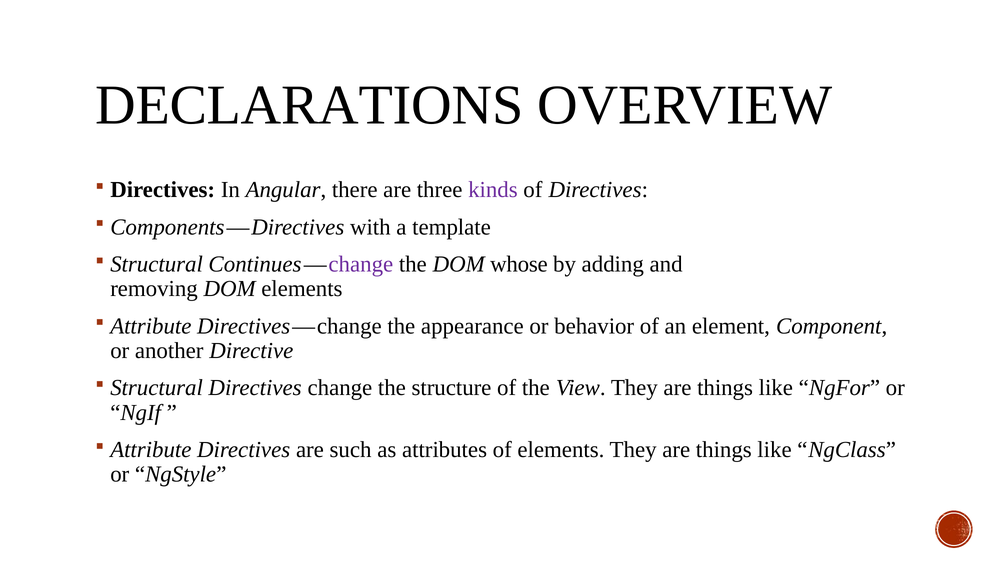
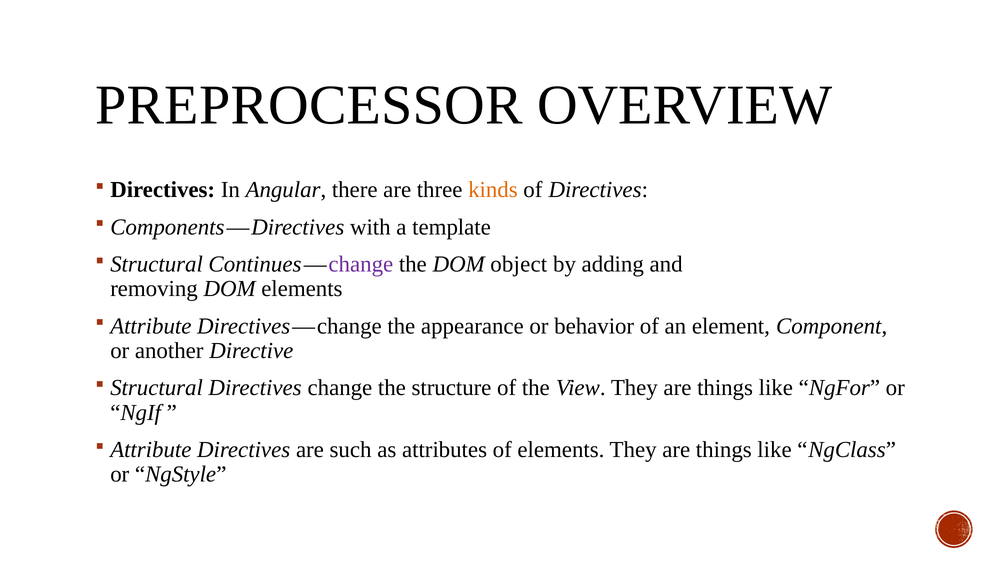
DECLARATIONS: DECLARATIONS -> PREPROCESSOR
kinds colour: purple -> orange
whose: whose -> object
